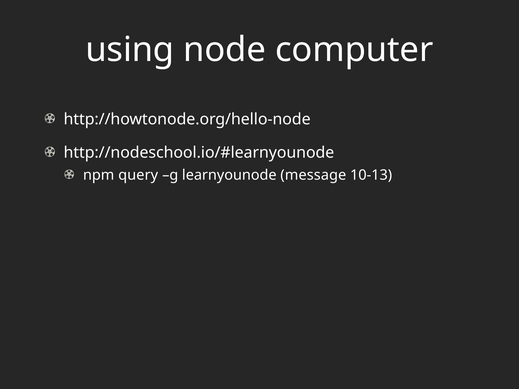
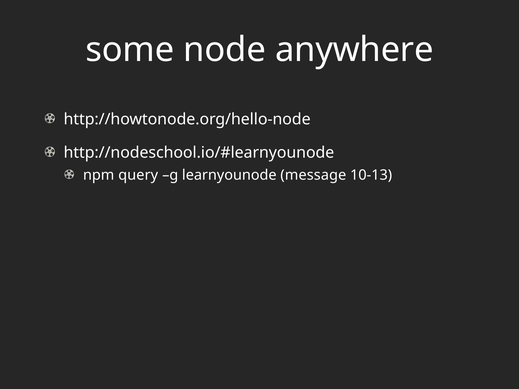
using: using -> some
computer: computer -> anywhere
